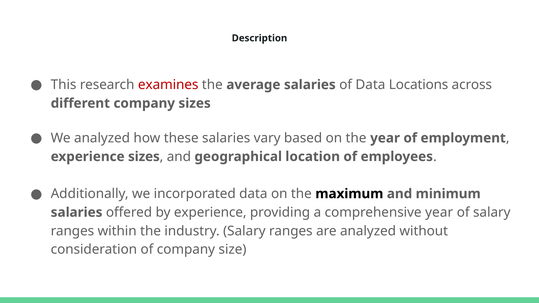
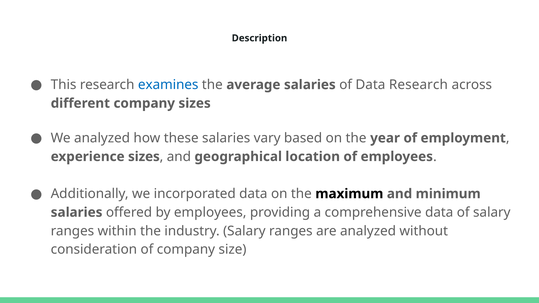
examines colour: red -> blue
Data Locations: Locations -> Research
by experience: experience -> employees
comprehensive year: year -> data
